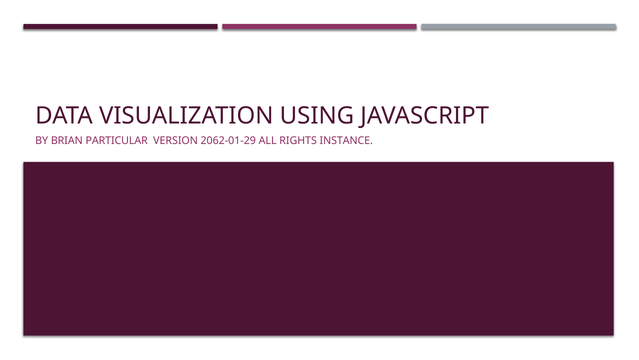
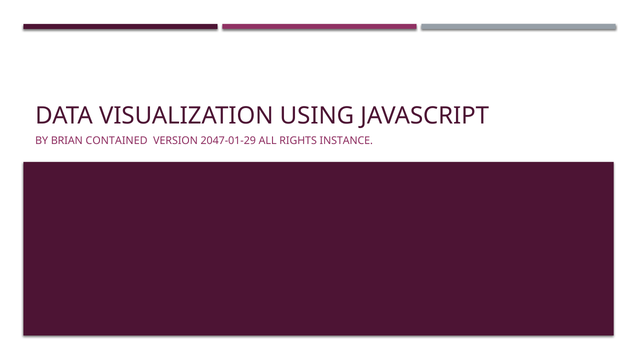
PARTICULAR: PARTICULAR -> CONTAINED
2062-01-29: 2062-01-29 -> 2047-01-29
